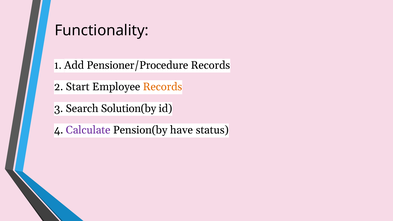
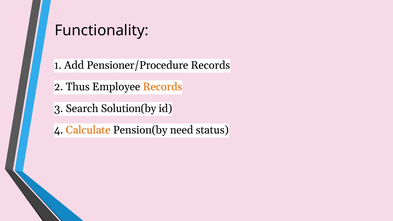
Start: Start -> Thus
Calculate colour: purple -> orange
have: have -> need
